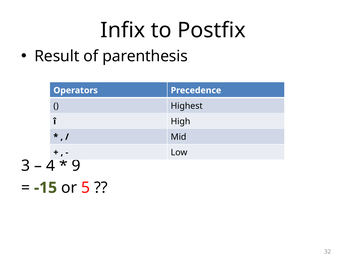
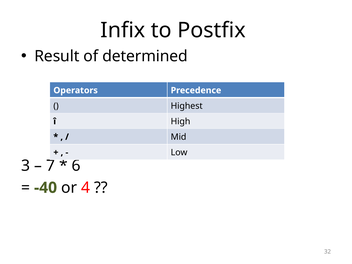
parenthesis: parenthesis -> determined
4: 4 -> 7
9: 9 -> 6
-15: -15 -> -40
5: 5 -> 4
